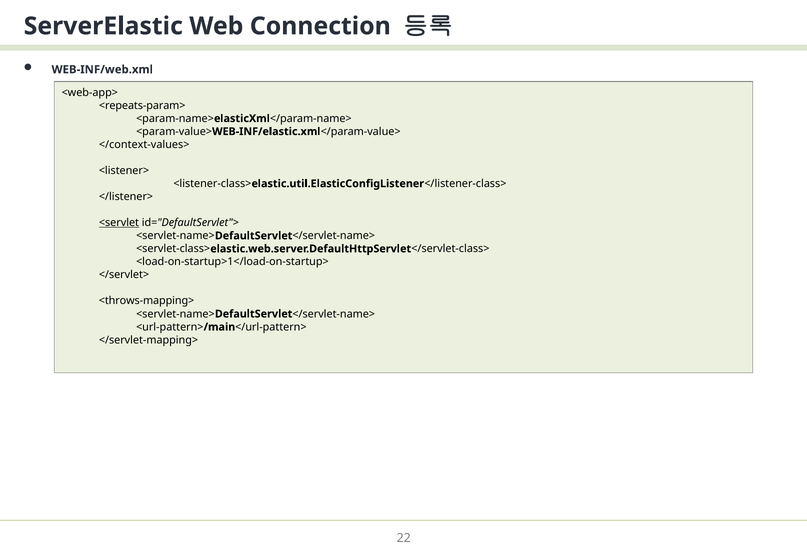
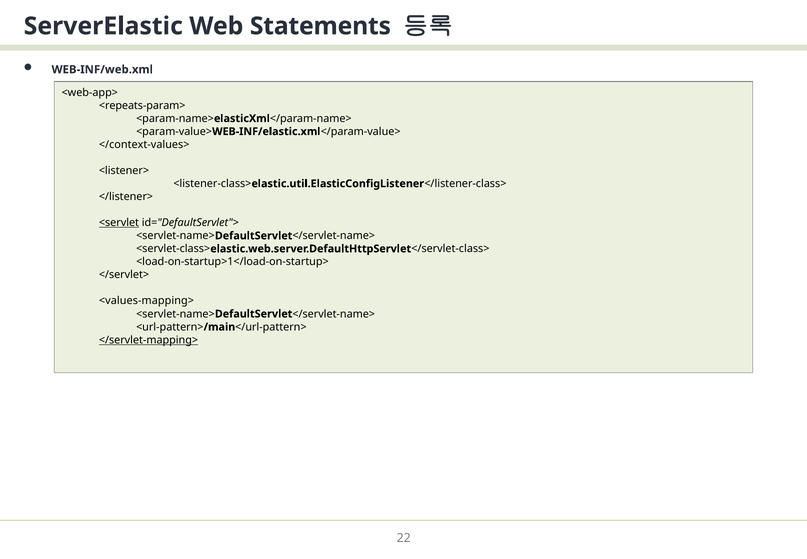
Connection: Connection -> Statements
<throws-mapping>: <throws-mapping> -> <values-mapping>
</servlet-mapping> underline: none -> present
